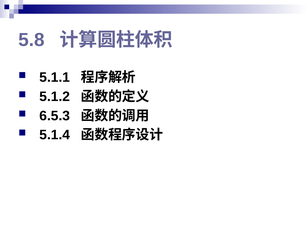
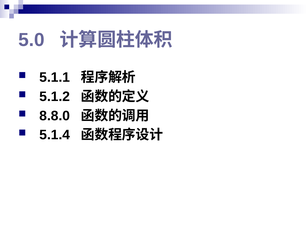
5.8: 5.8 -> 5.0
6.5.3: 6.5.3 -> 8.8.0
